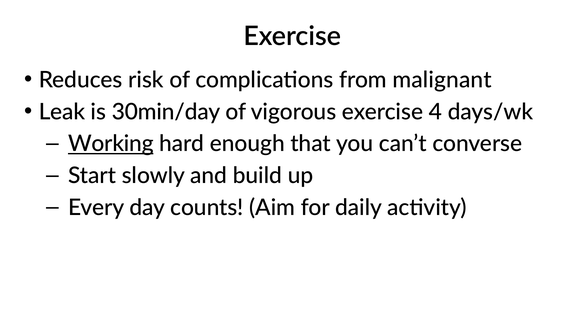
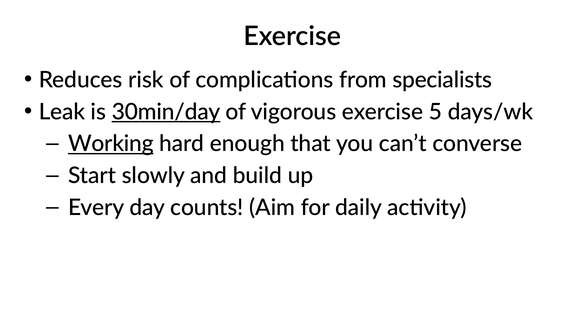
malignant: malignant -> specialists
30min/day underline: none -> present
4: 4 -> 5
